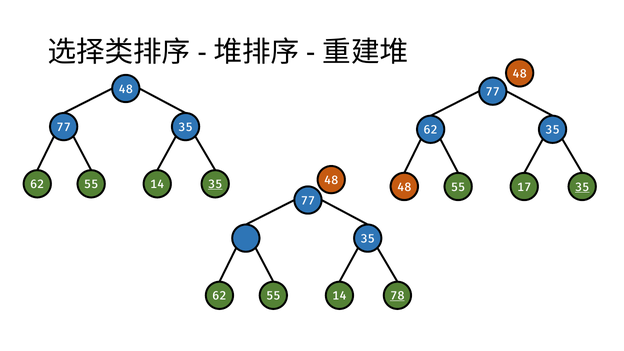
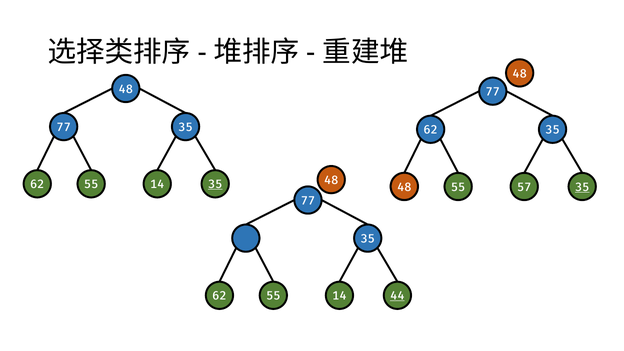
17: 17 -> 57
78: 78 -> 44
